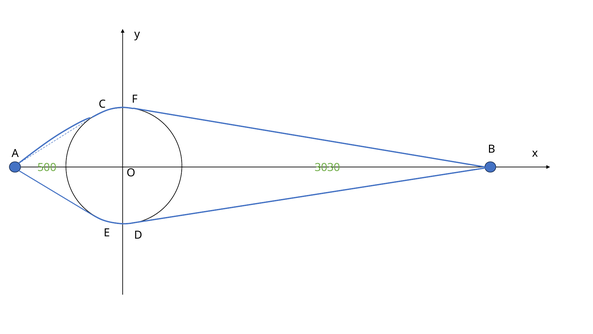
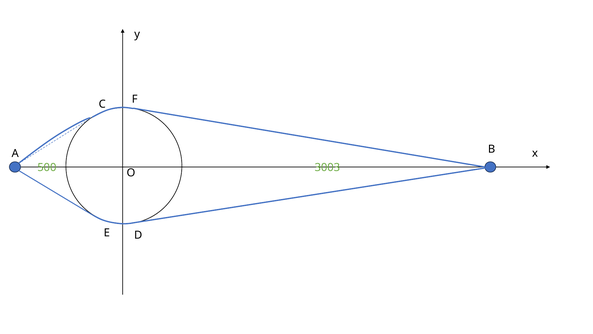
3030: 3030 -> 3003
